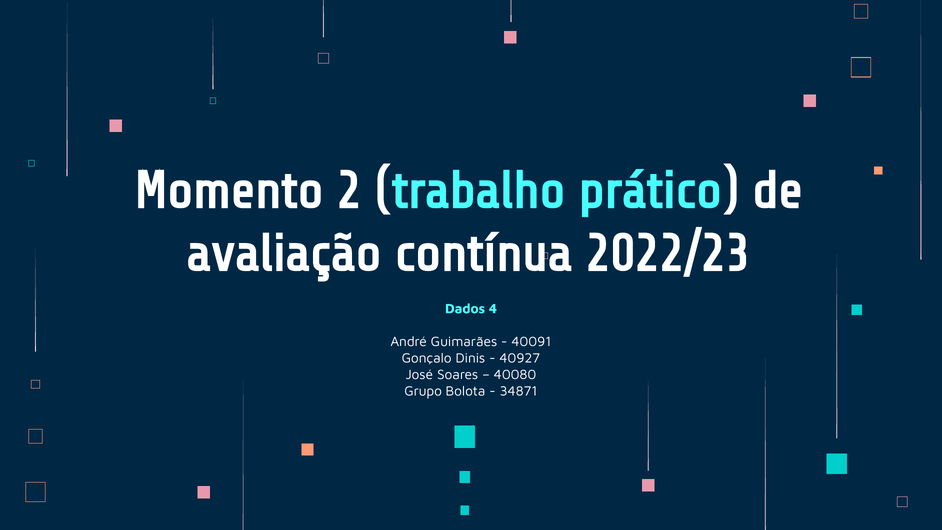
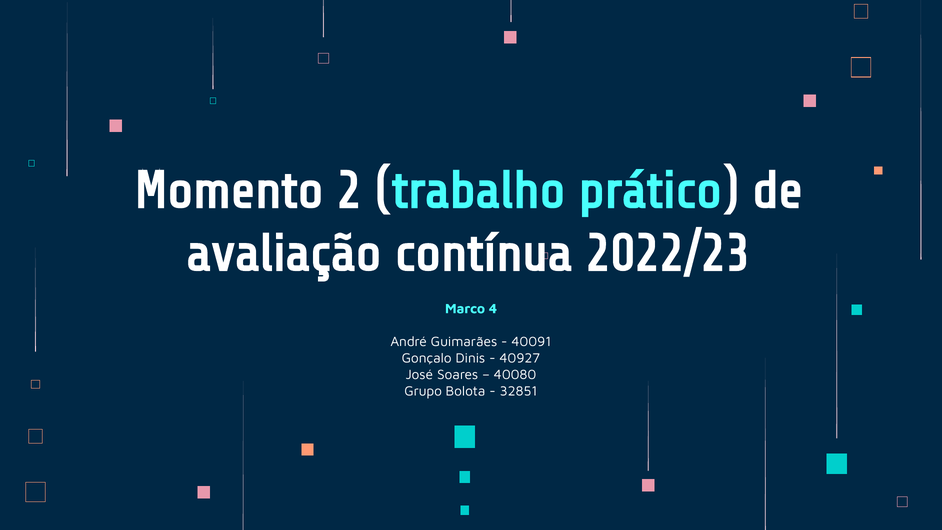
Dados: Dados -> Marco
34871: 34871 -> 32851
